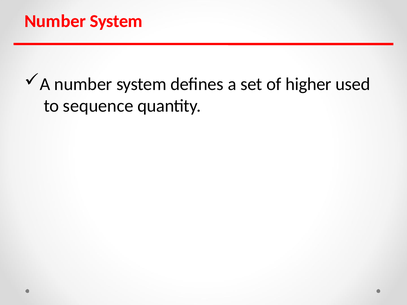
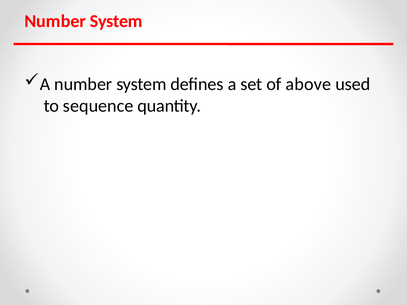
higher: higher -> above
